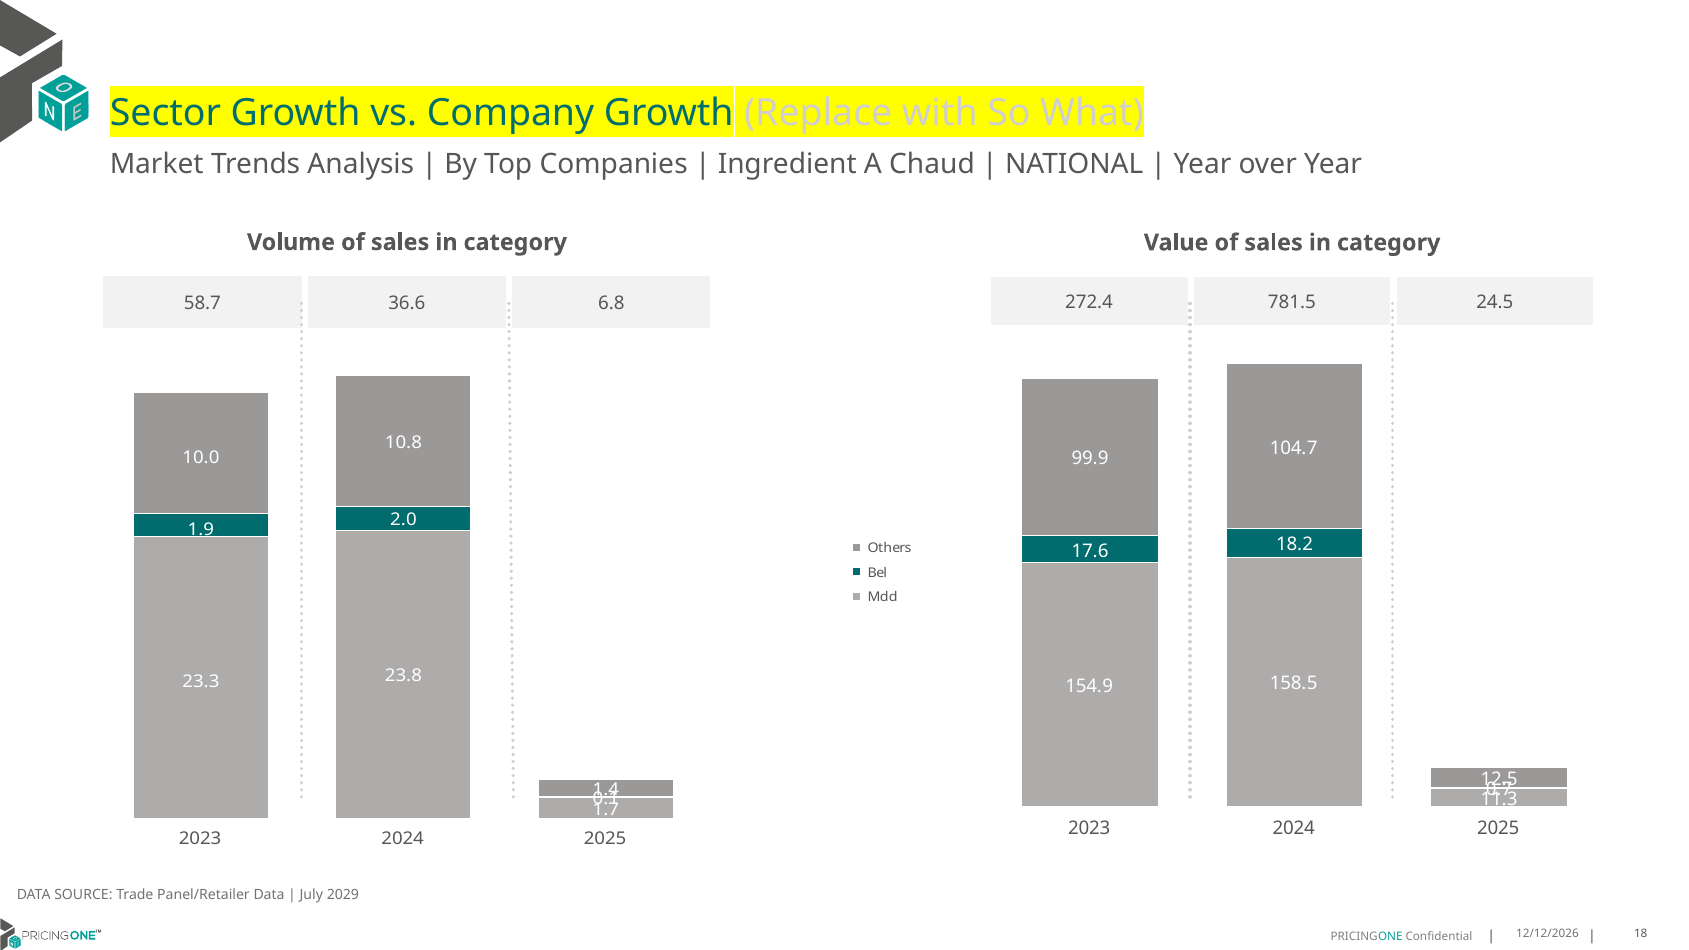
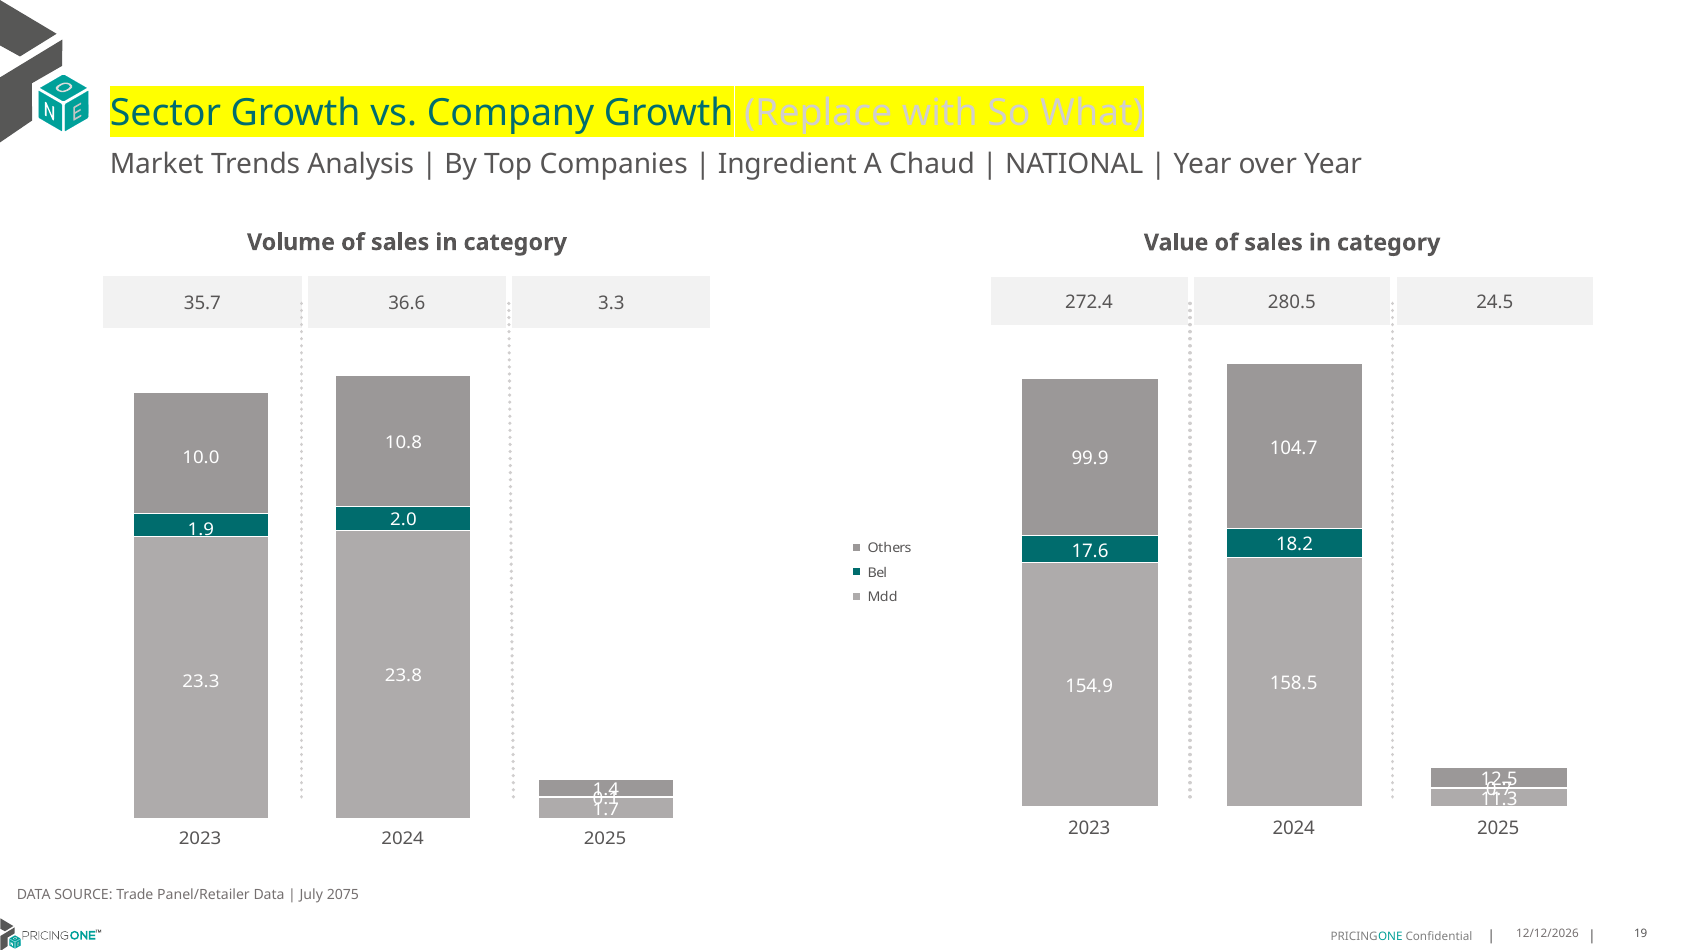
781.5: 781.5 -> 280.5
58.7: 58.7 -> 35.7
6.8: 6.8 -> 3.3
2029: 2029 -> 2075
18: 18 -> 19
